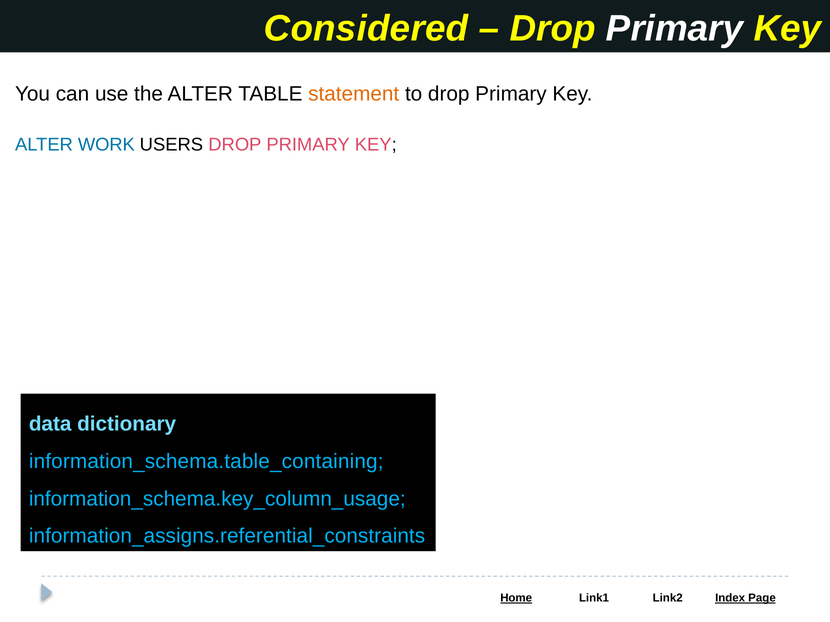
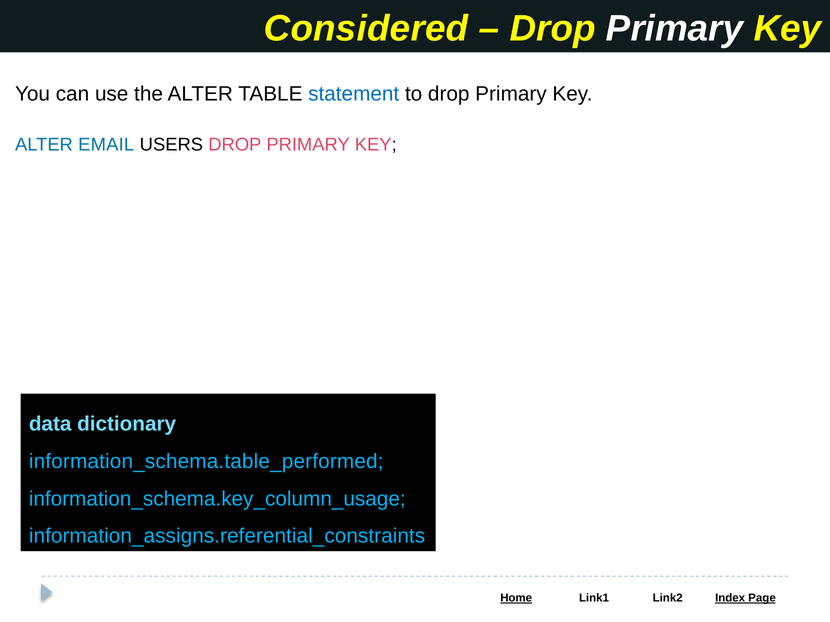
statement colour: orange -> blue
WORK: WORK -> EMAIL
information_schema.table_containing: information_schema.table_containing -> information_schema.table_performed
